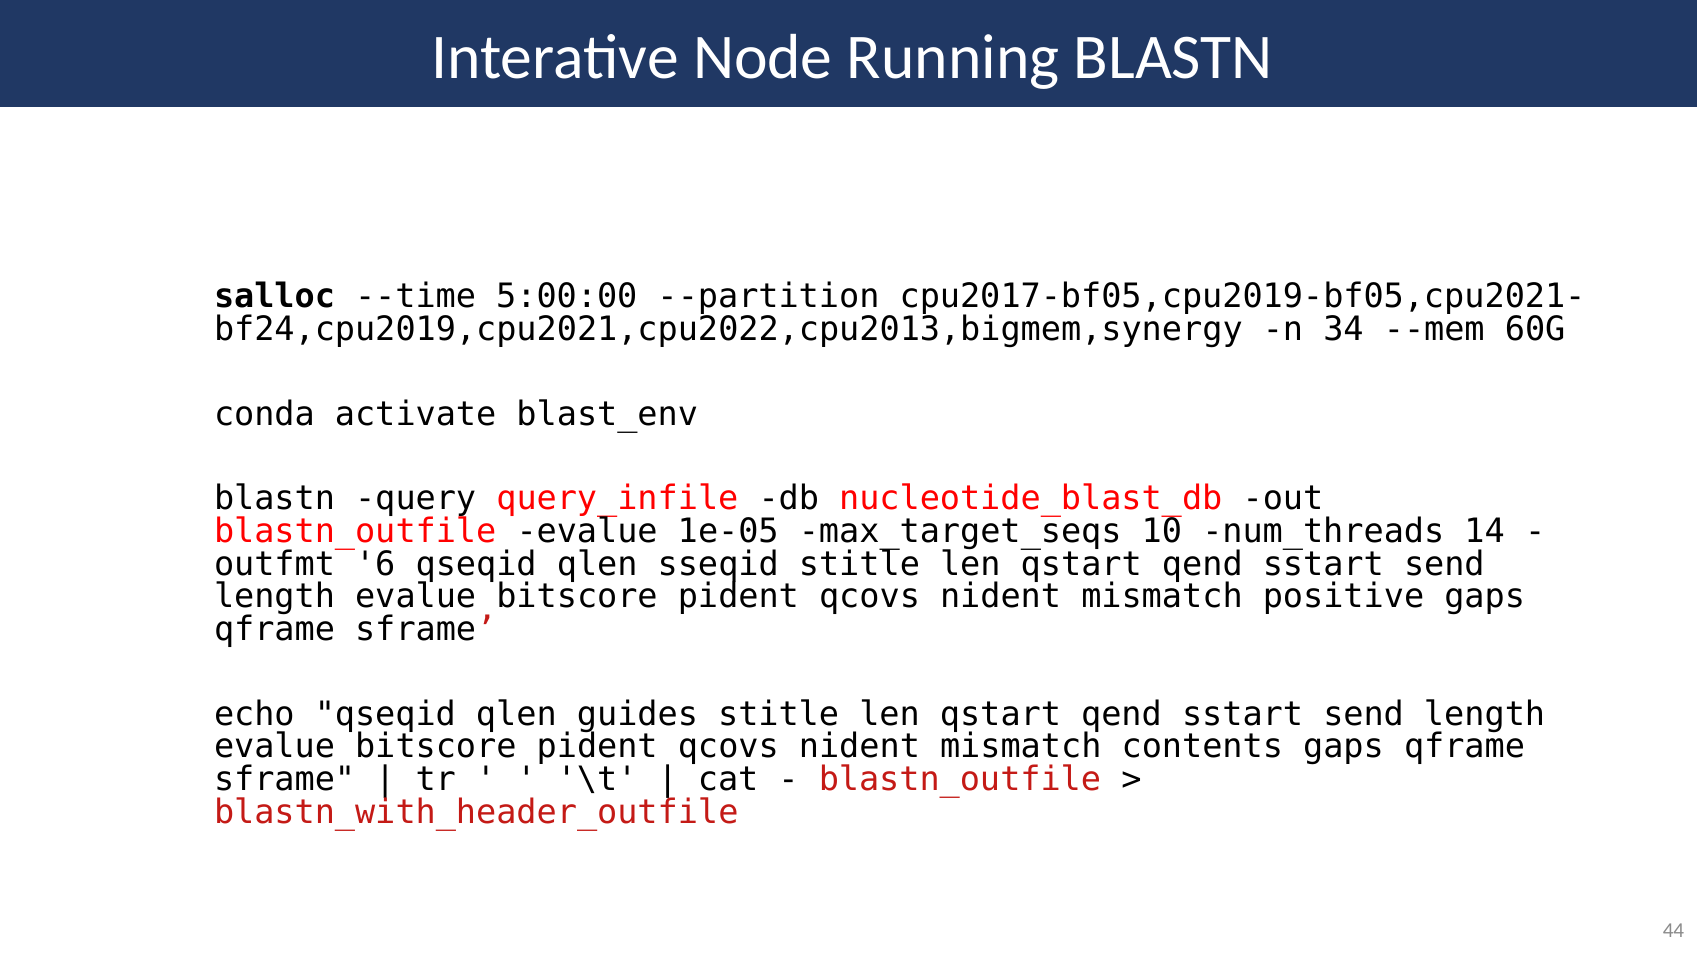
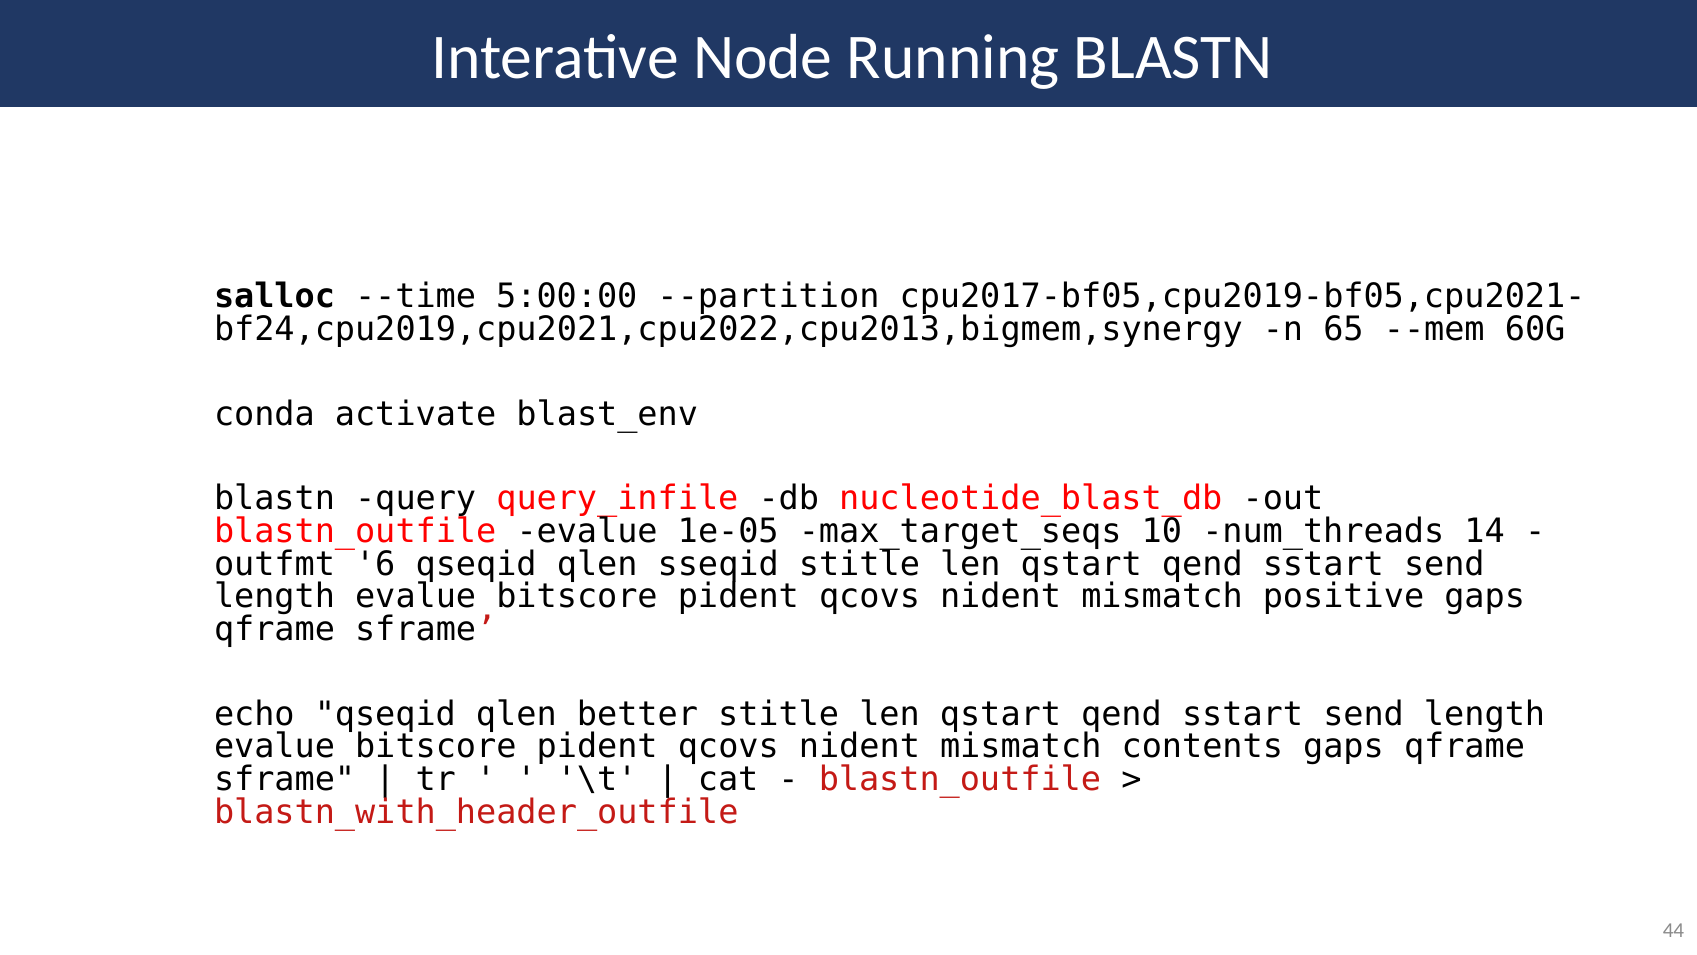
34: 34 -> 65
guides: guides -> better
